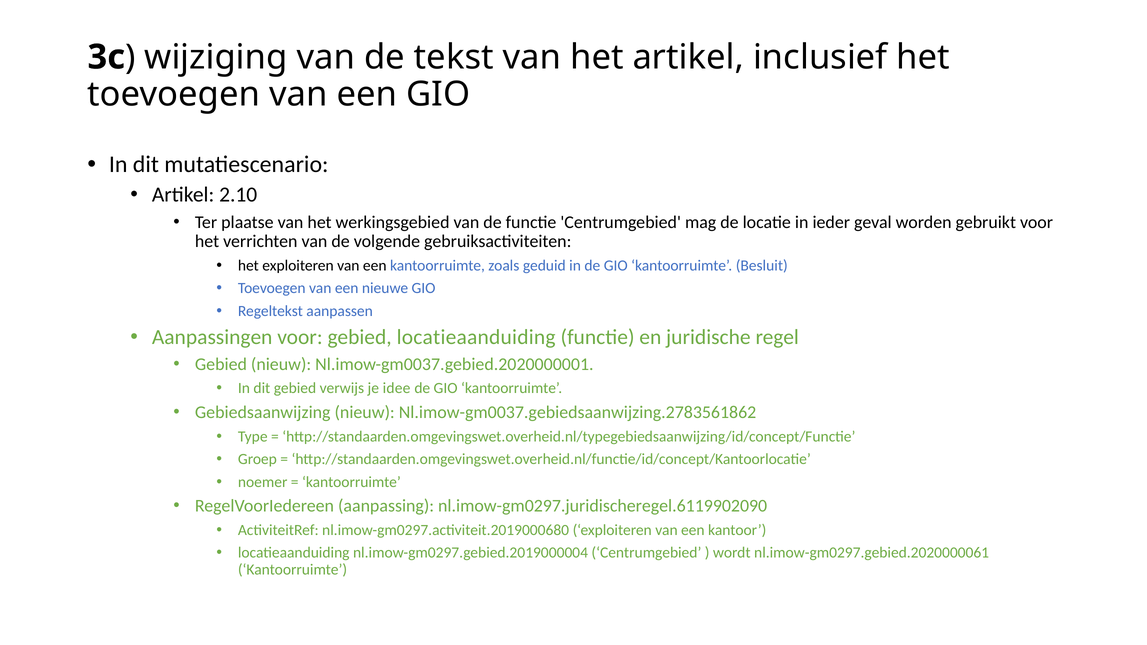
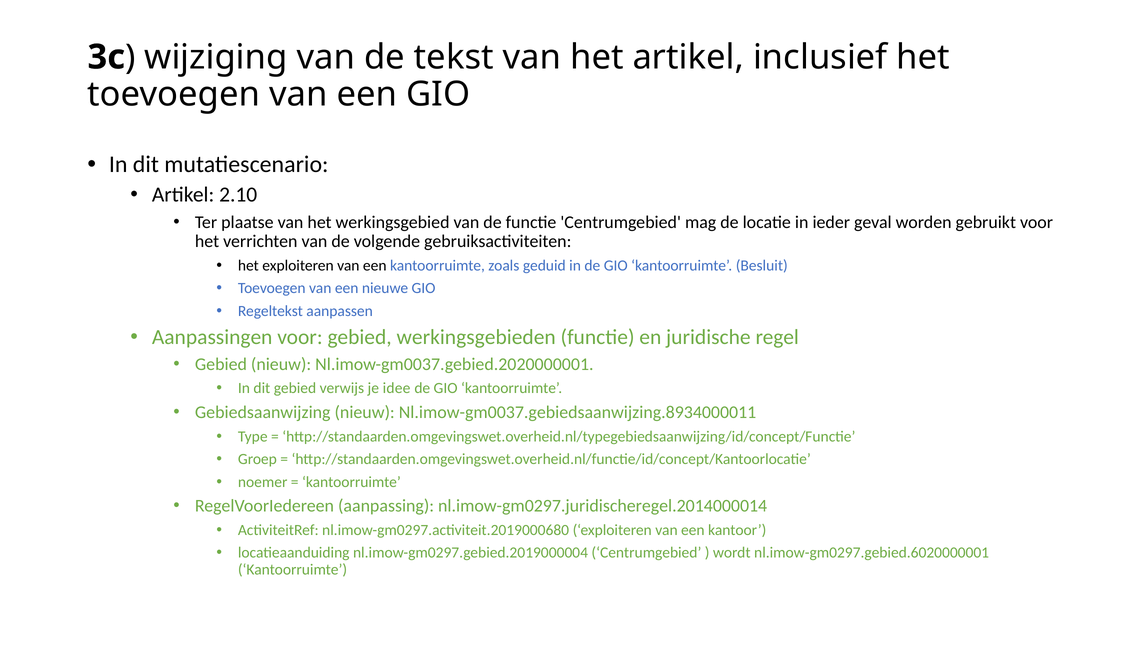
gebied locatieaanduiding: locatieaanduiding -> werkingsgebieden
Nl.imow-gm0037.gebiedsaanwijzing.2783561862: Nl.imow-gm0037.gebiedsaanwijzing.2783561862 -> Nl.imow-gm0037.gebiedsaanwijzing.8934000011
nl.imow-gm0297.juridischeregel.6119902090: nl.imow-gm0297.juridischeregel.6119902090 -> nl.imow-gm0297.juridischeregel.2014000014
nl.imow-gm0297.gebied.2020000061: nl.imow-gm0297.gebied.2020000061 -> nl.imow-gm0297.gebied.6020000001
